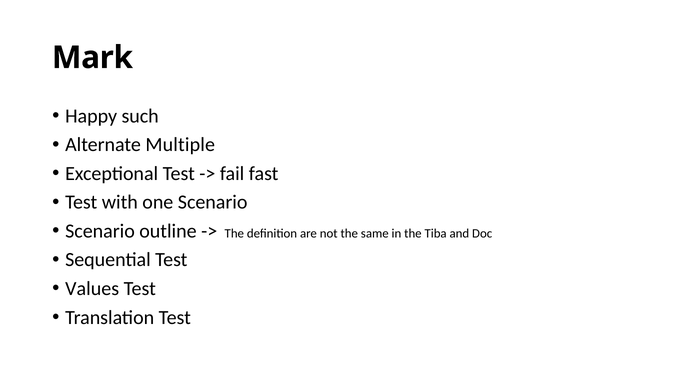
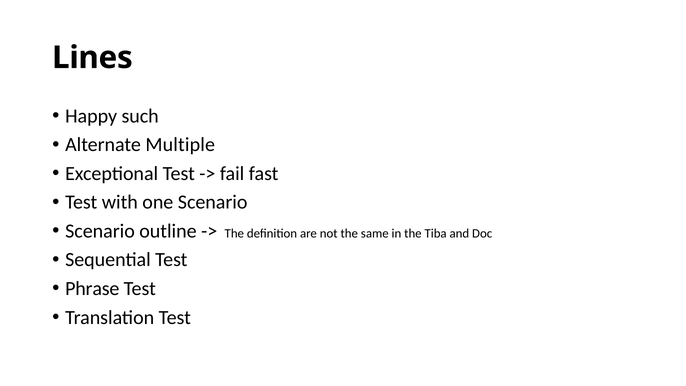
Mark: Mark -> Lines
Values: Values -> Phrase
